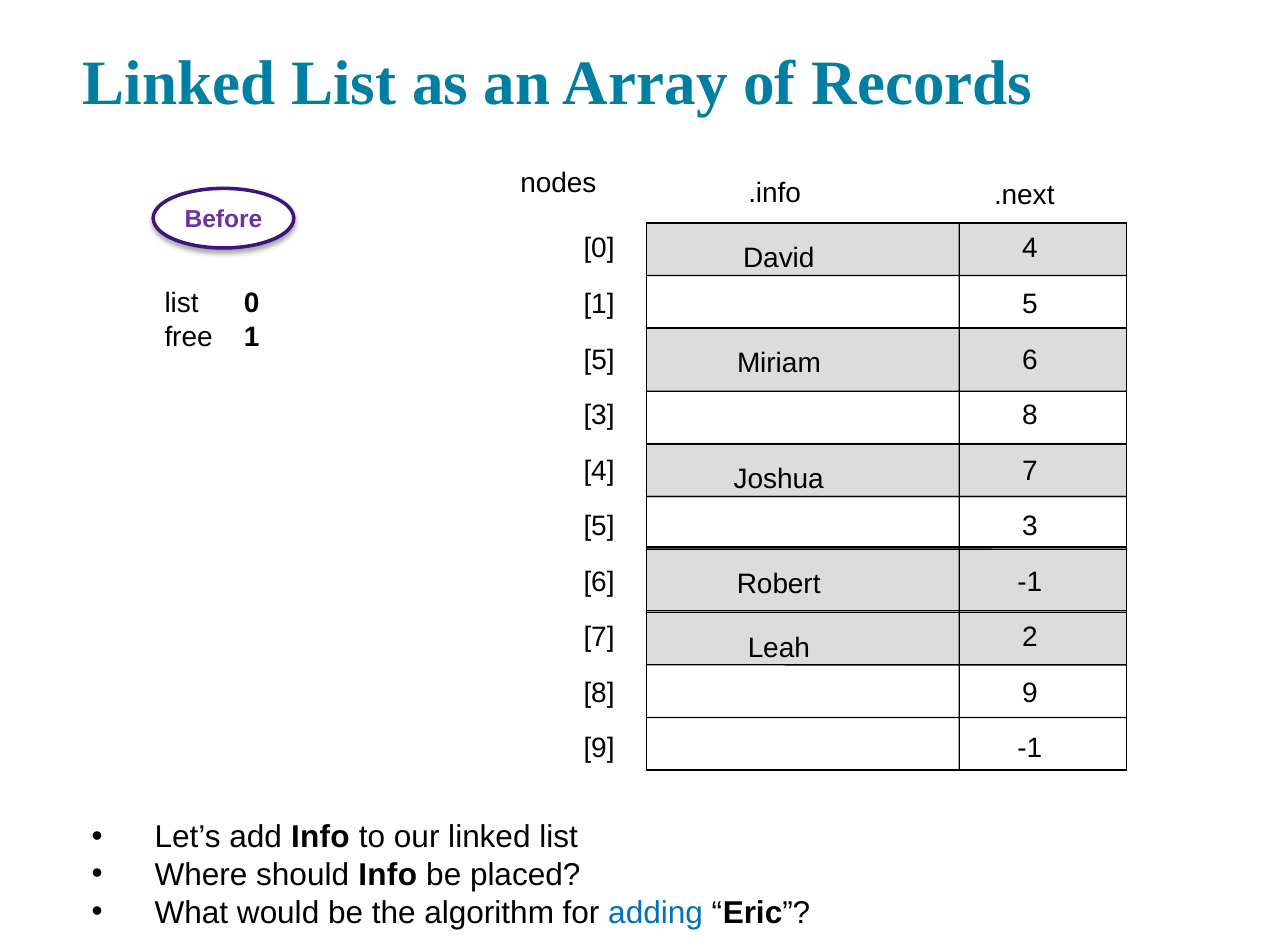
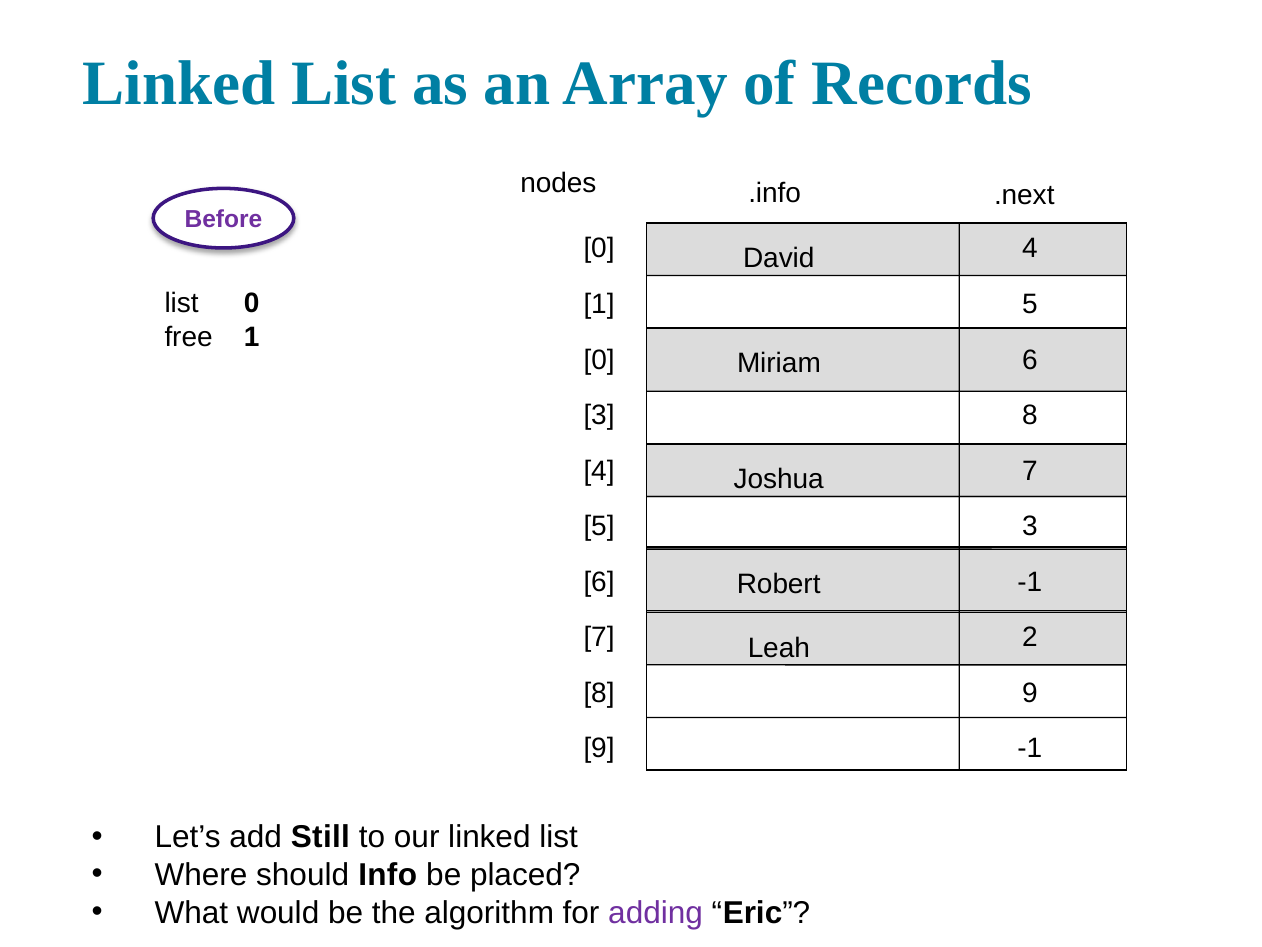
5 at (599, 360): 5 -> 0
add Info: Info -> Still
adding colour: blue -> purple
